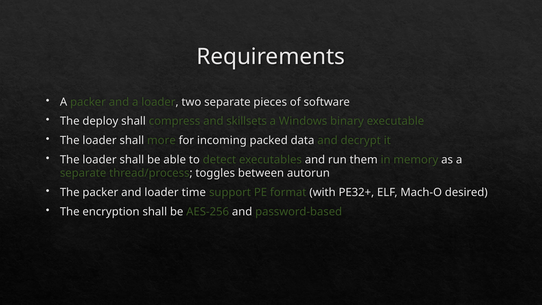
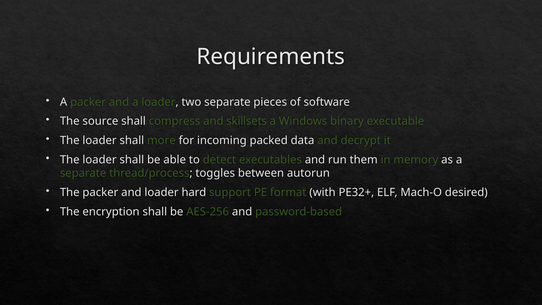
deploy: deploy -> source
time: time -> hard
